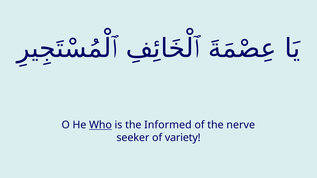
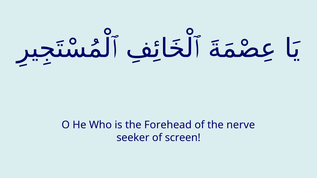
Who underline: present -> none
Informed: Informed -> Forehead
variety: variety -> screen
